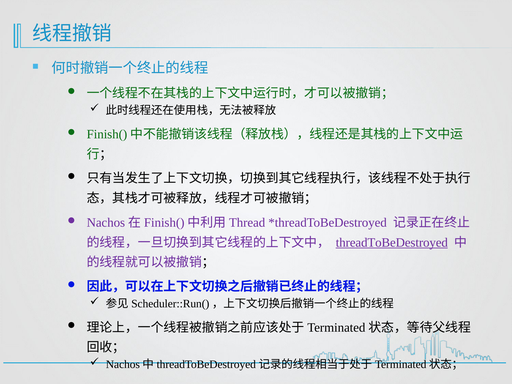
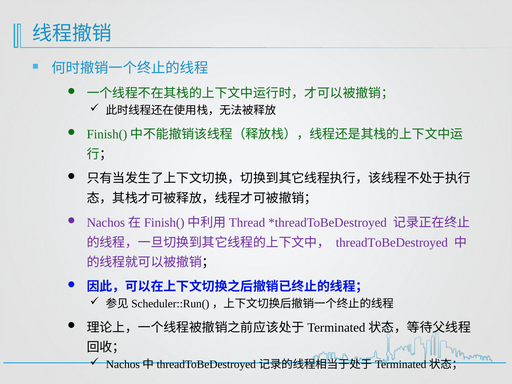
threadToBeDestroyed underline: present -> none
